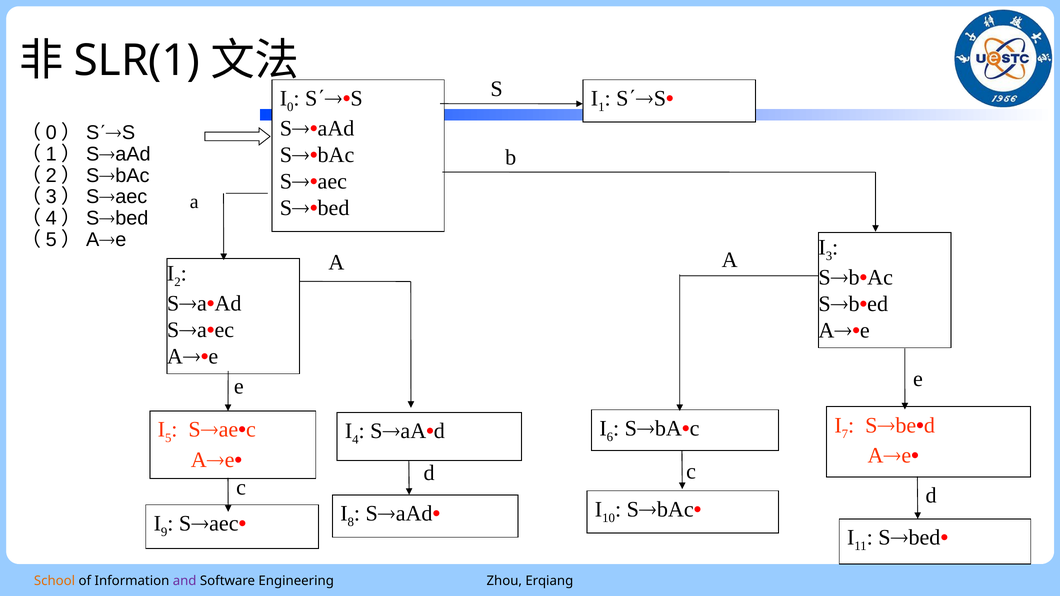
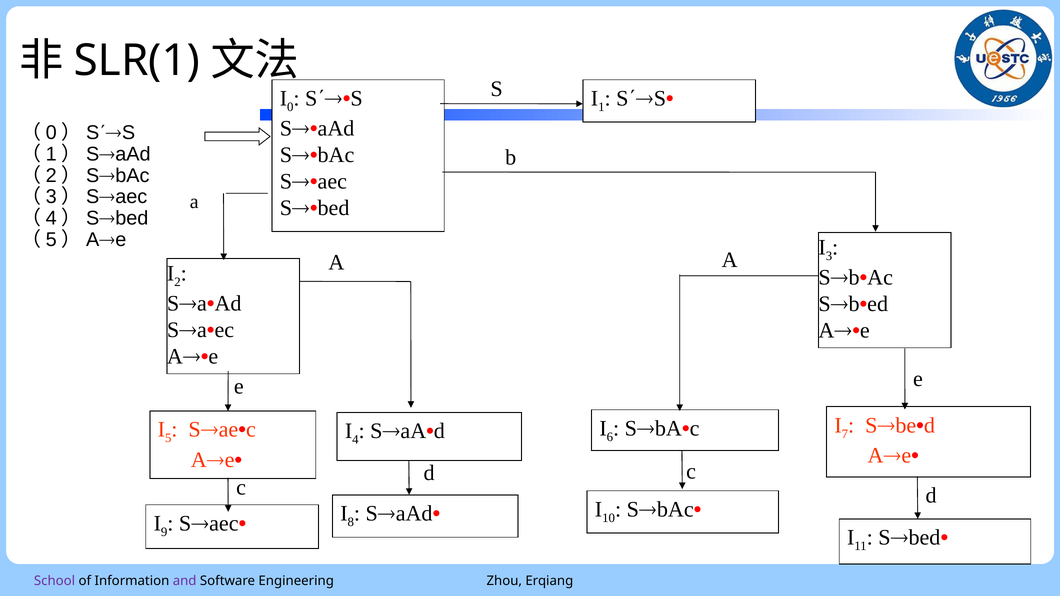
School colour: orange -> purple
